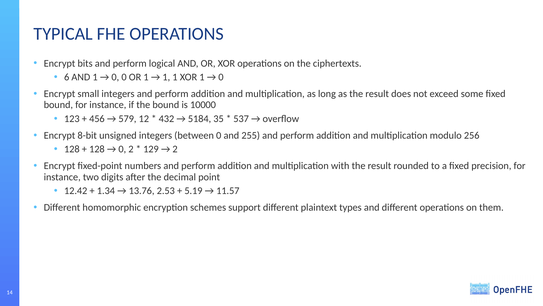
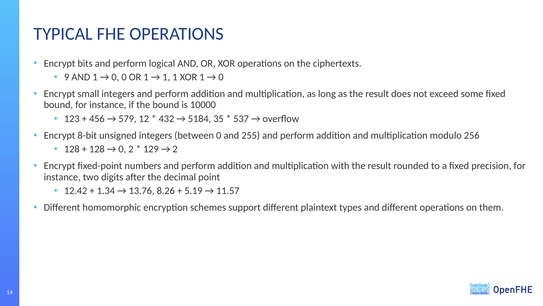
6: 6 -> 9
2.53: 2.53 -> 8.26
